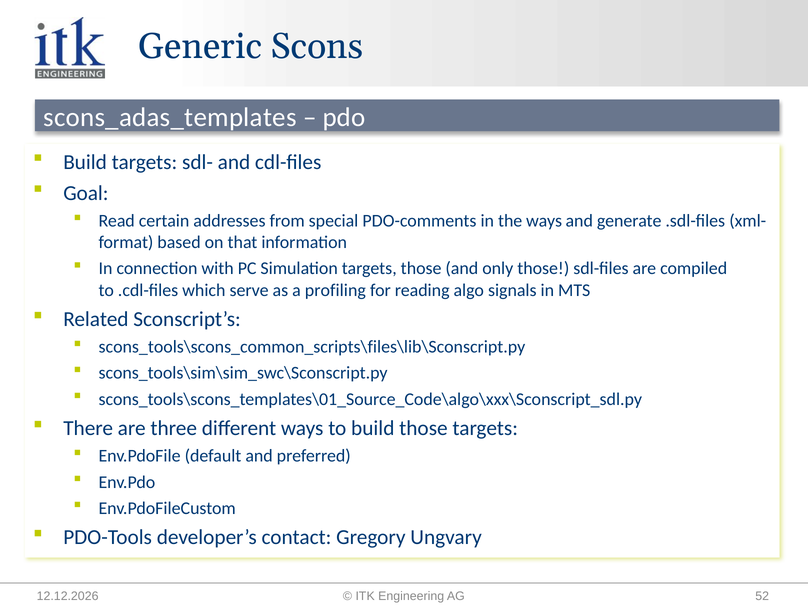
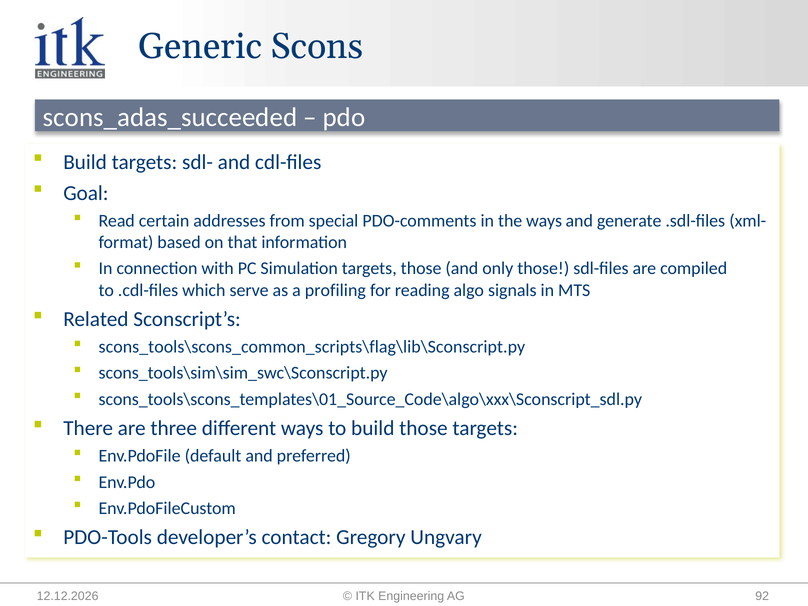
scons_adas_templates: scons_adas_templates -> scons_adas_succeeded
scons_tools\scons_common_scripts\files\lib\Sconscript.py: scons_tools\scons_common_scripts\files\lib\Sconscript.py -> scons_tools\scons_common_scripts\flag\lib\Sconscript.py
52: 52 -> 92
